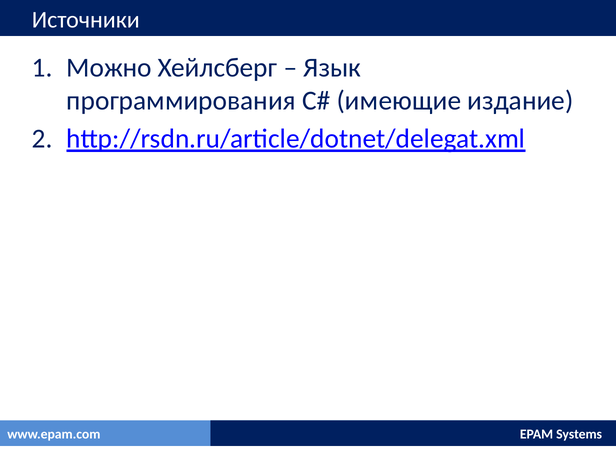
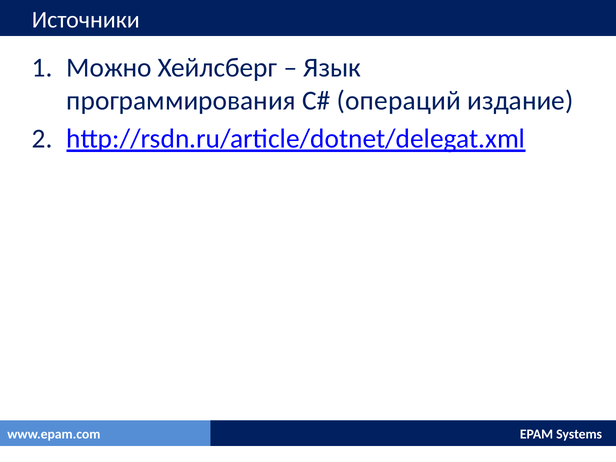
имеющие: имеющие -> операций
